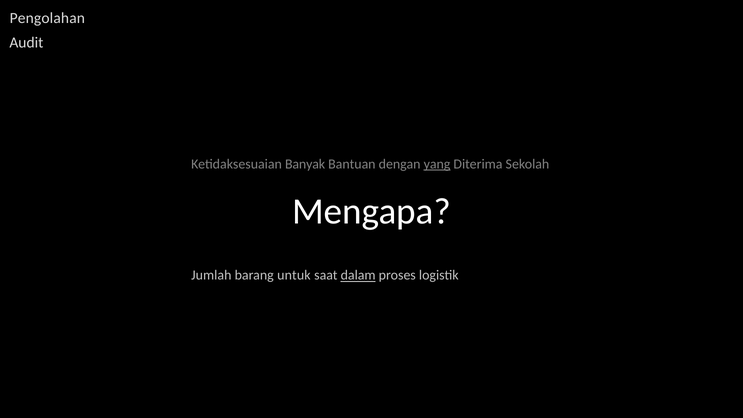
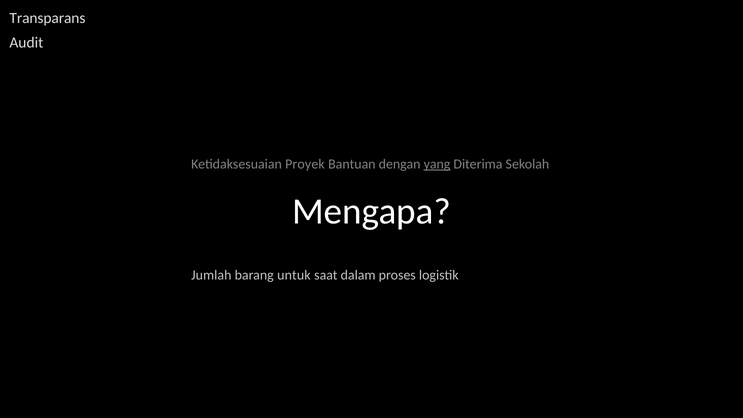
Pengolahan: Pengolahan -> Transparans
Banyak: Banyak -> Proyek
dalam underline: present -> none
